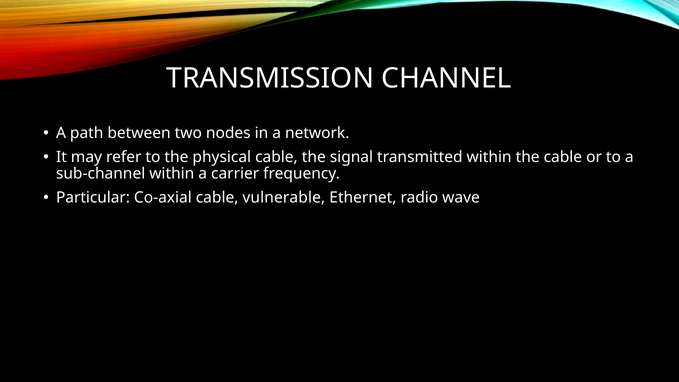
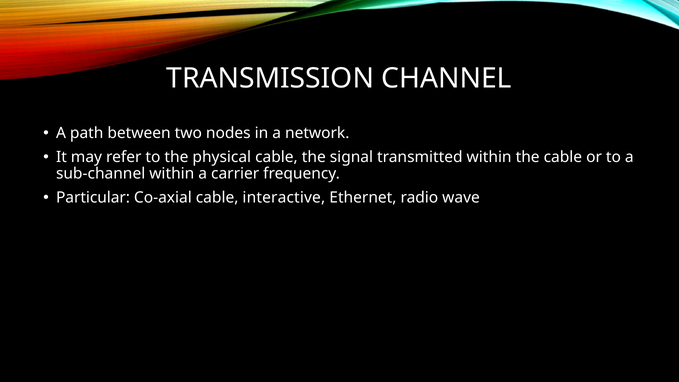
vulnerable: vulnerable -> interactive
